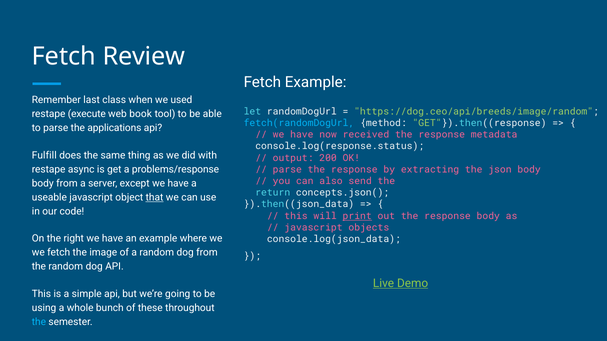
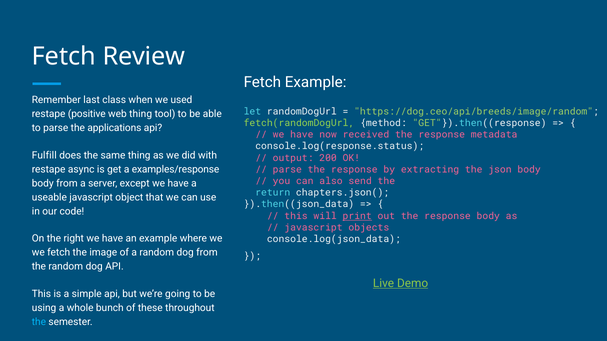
execute: execute -> positive
web book: book -> thing
fetch(randomDogUrl colour: light blue -> light green
problems/response: problems/response -> examples/response
concepts.json(: concepts.json( -> chapters.json(
that underline: present -> none
